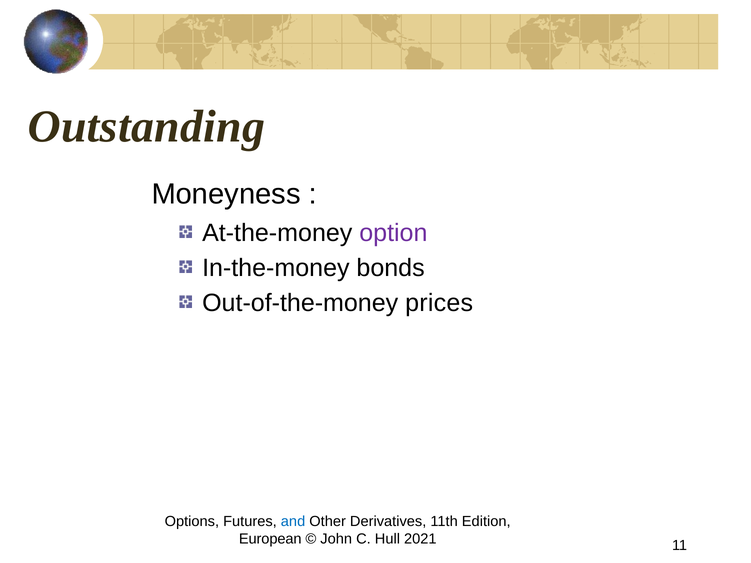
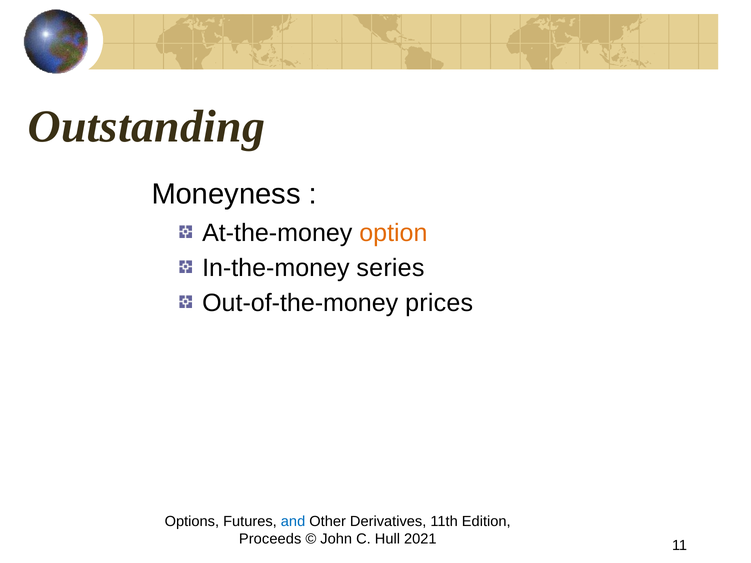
option colour: purple -> orange
bonds: bonds -> series
European: European -> Proceeds
